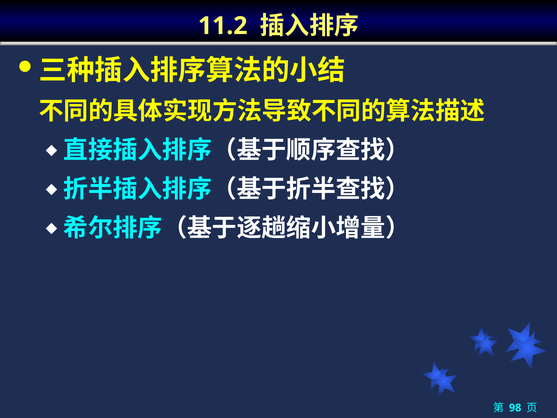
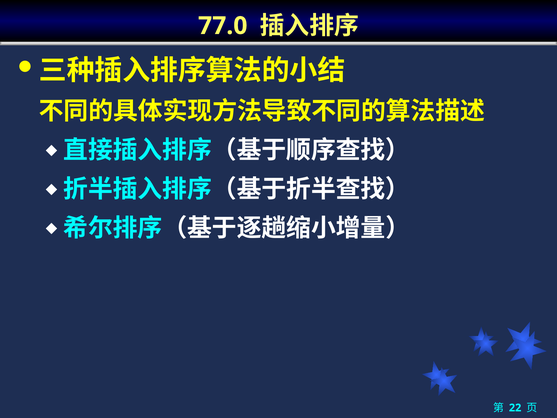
11.2: 11.2 -> 77.0
98: 98 -> 22
